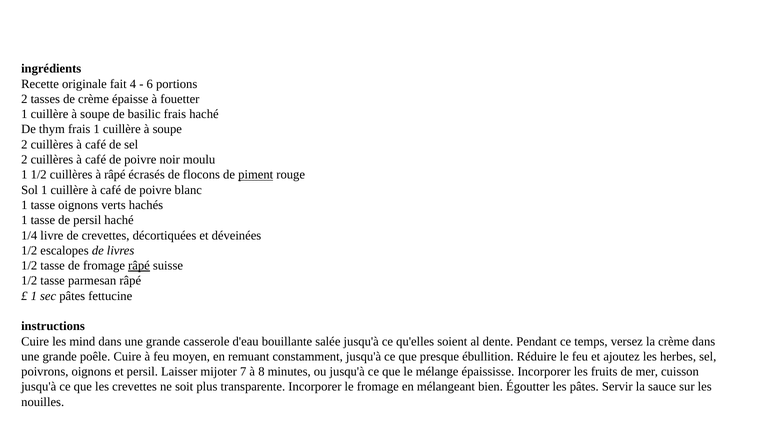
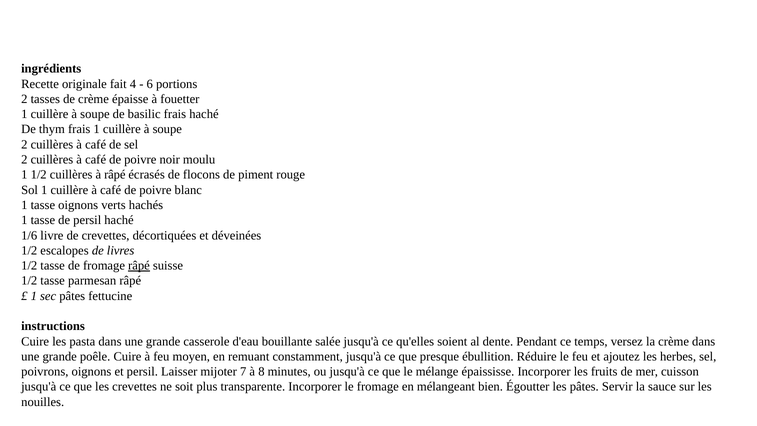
piment underline: present -> none
1/4: 1/4 -> 1/6
mind: mind -> pasta
